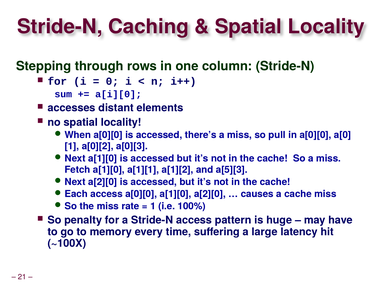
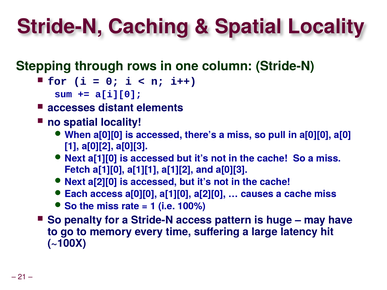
and a[5][3: a[5][3 -> a[0][3
